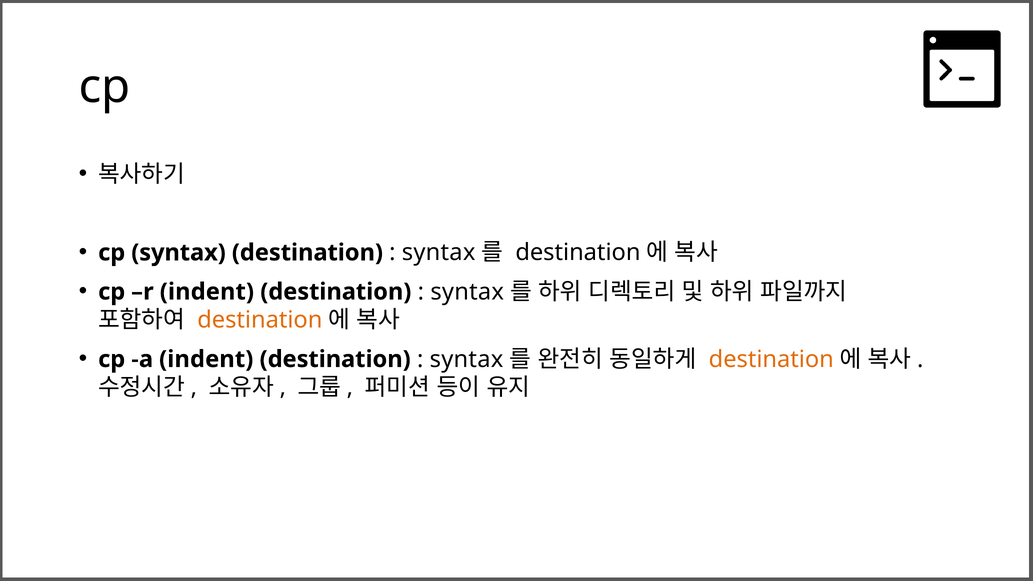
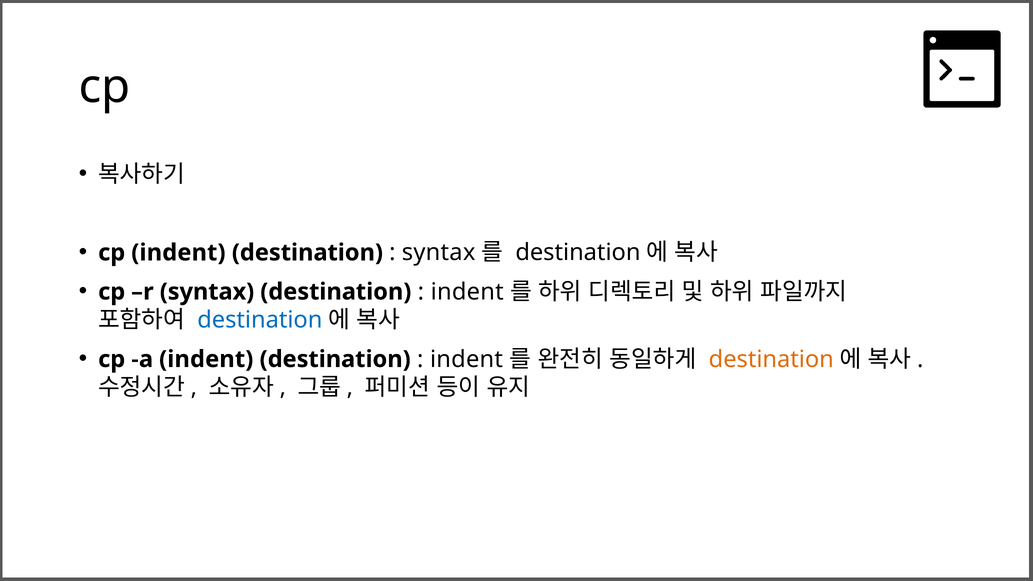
cp syntax: syntax -> indent
r indent: indent -> syntax
syntax at (467, 292): syntax -> indent
destination at (260, 320) colour: orange -> blue
syntax at (467, 359): syntax -> indent
